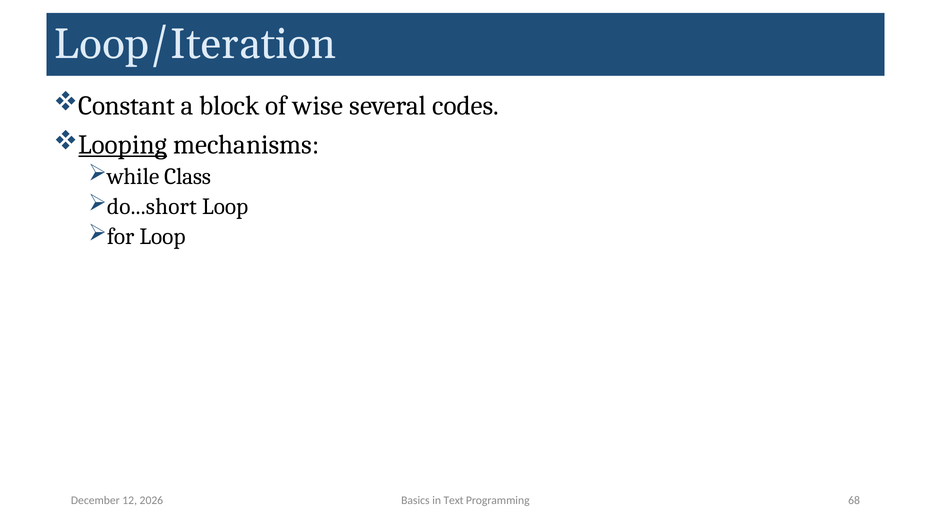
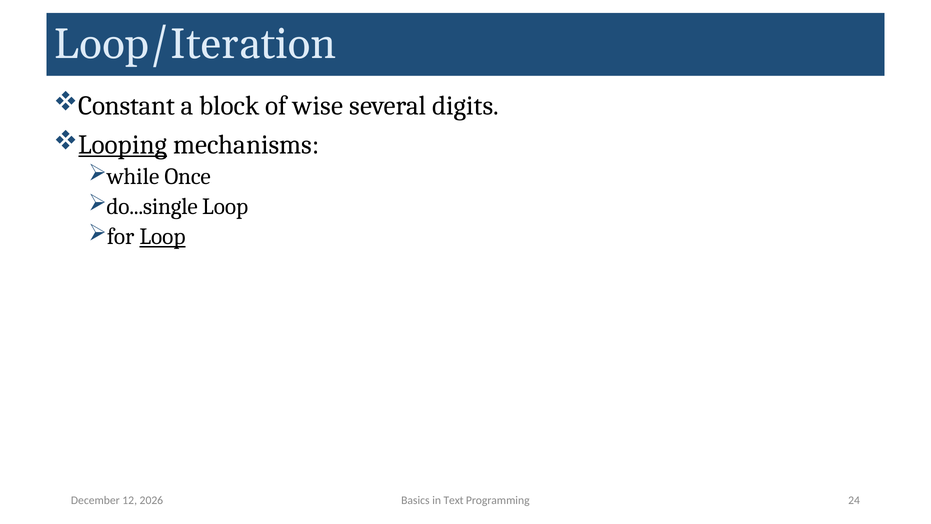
codes: codes -> digits
Class: Class -> Once
do...short: do...short -> do...single
Loop at (162, 236) underline: none -> present
68: 68 -> 24
